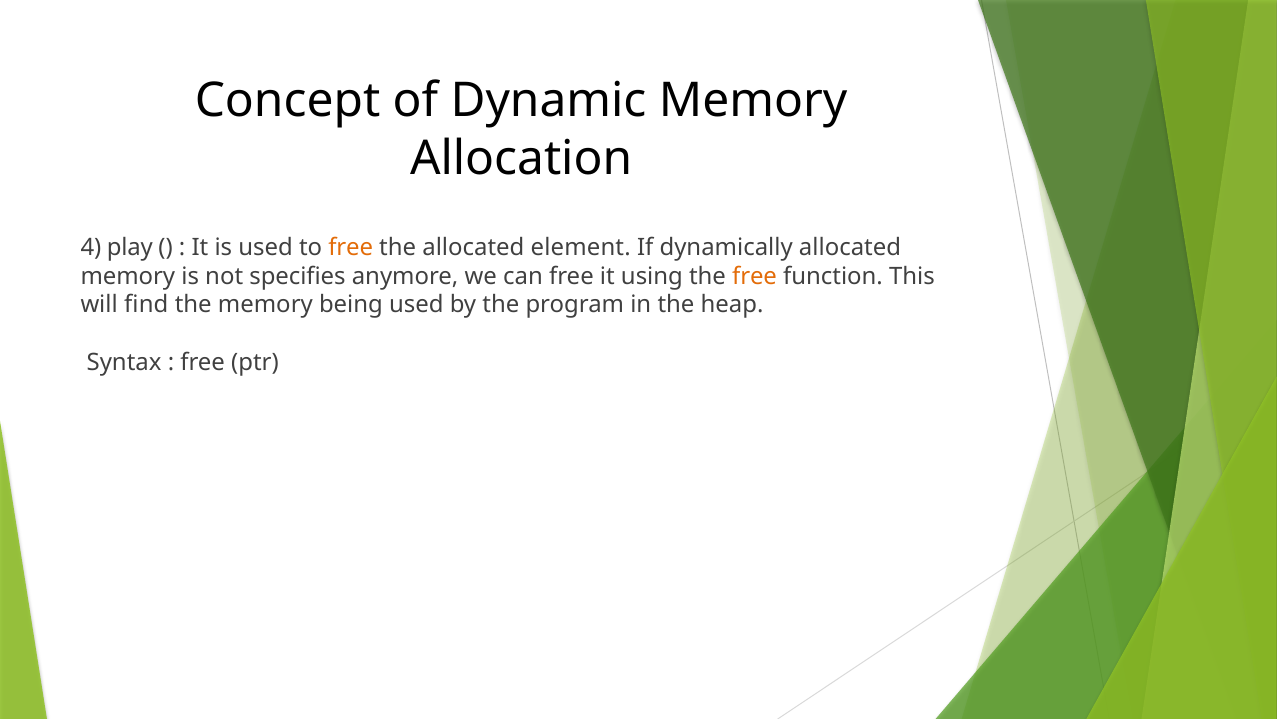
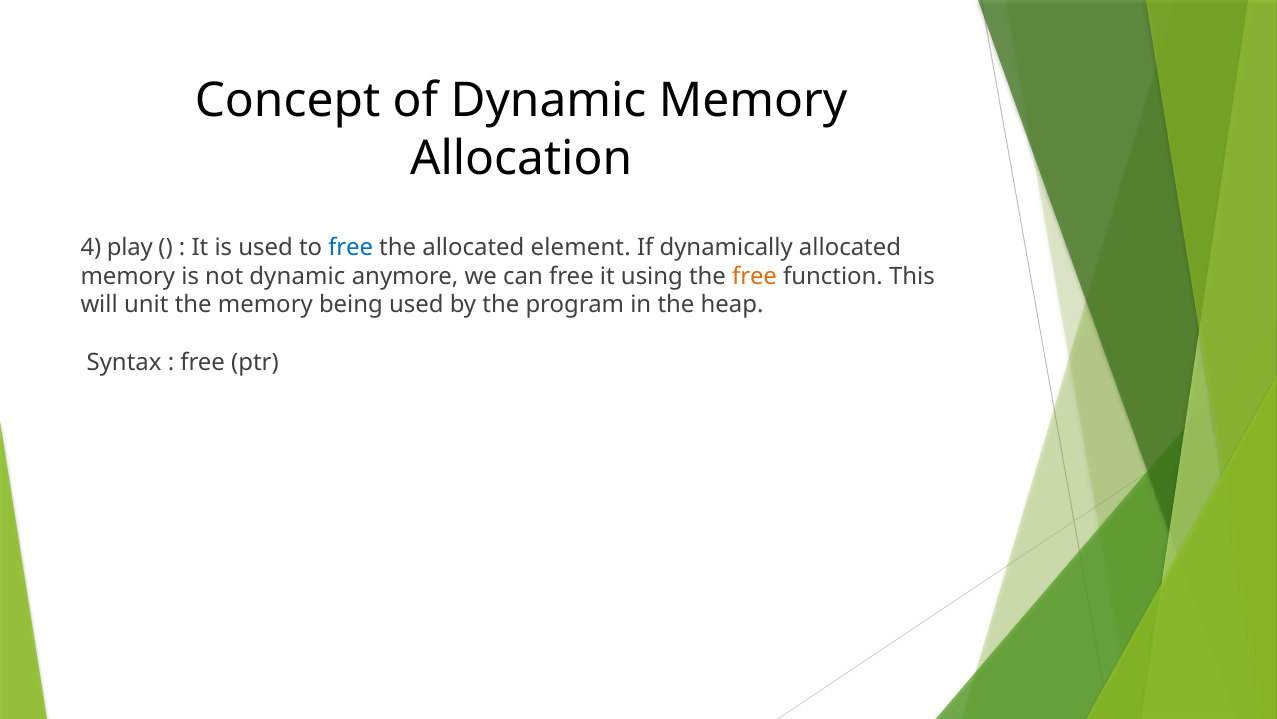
free at (351, 247) colour: orange -> blue
not specifies: specifies -> dynamic
find: find -> unit
